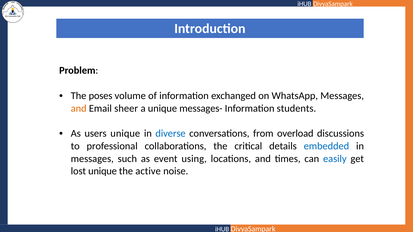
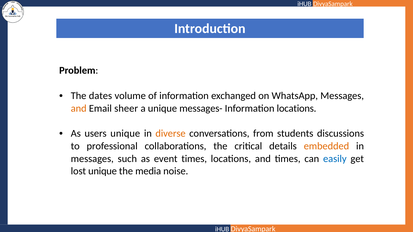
poses: poses -> dates
Information students: students -> locations
diverse colour: blue -> orange
overload: overload -> students
embedded colour: blue -> orange
event using: using -> times
active: active -> media
